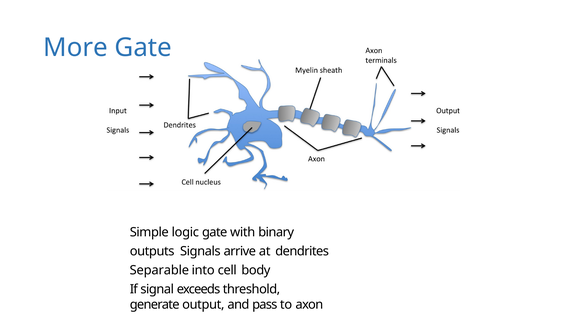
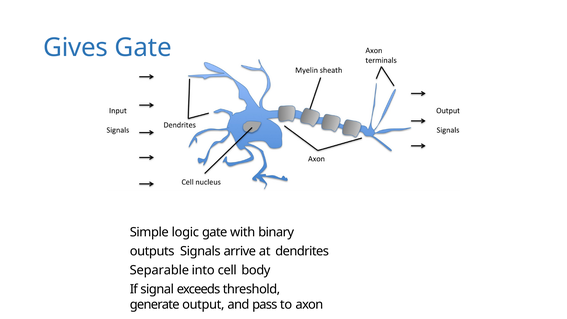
More: More -> Gives
